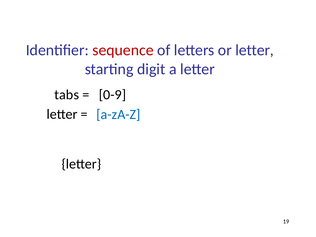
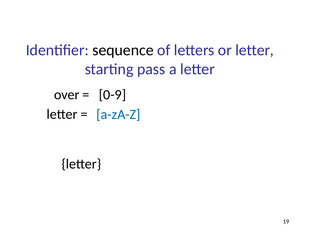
sequence colour: red -> black
digit: digit -> pass
tabs: tabs -> over
